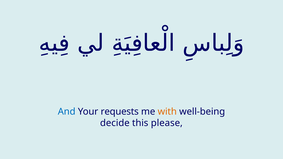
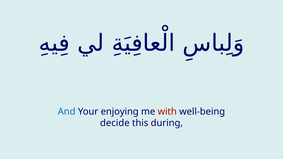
requests: requests -> enjoying
with colour: orange -> red
please: please -> during
